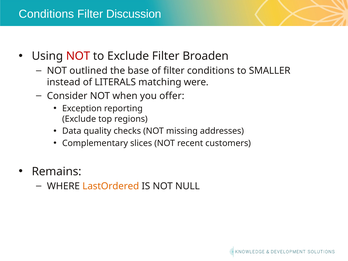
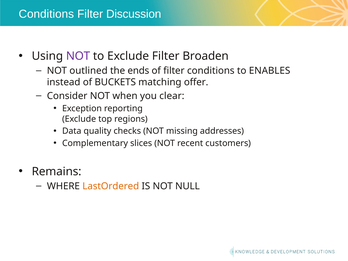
NOT at (78, 56) colour: red -> purple
base: base -> ends
SMALLER: SMALLER -> ENABLES
LITERALS: LITERALS -> BUCKETS
were: were -> offer
offer: offer -> clear
